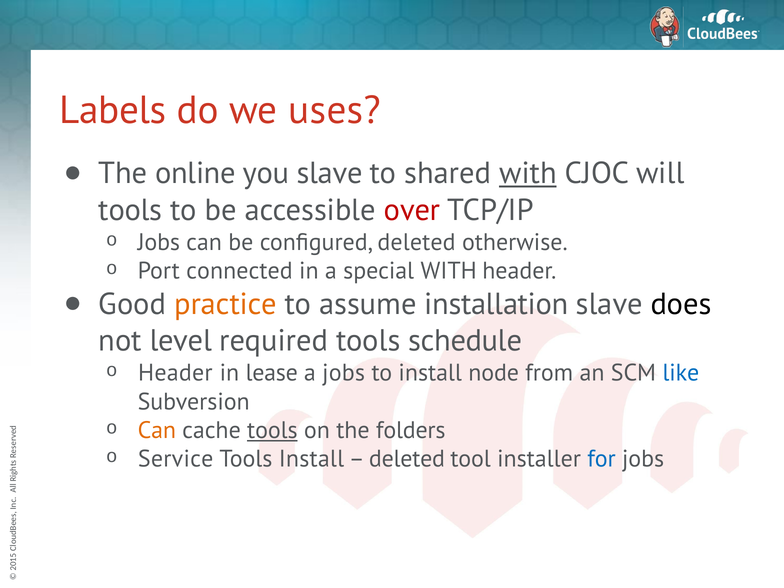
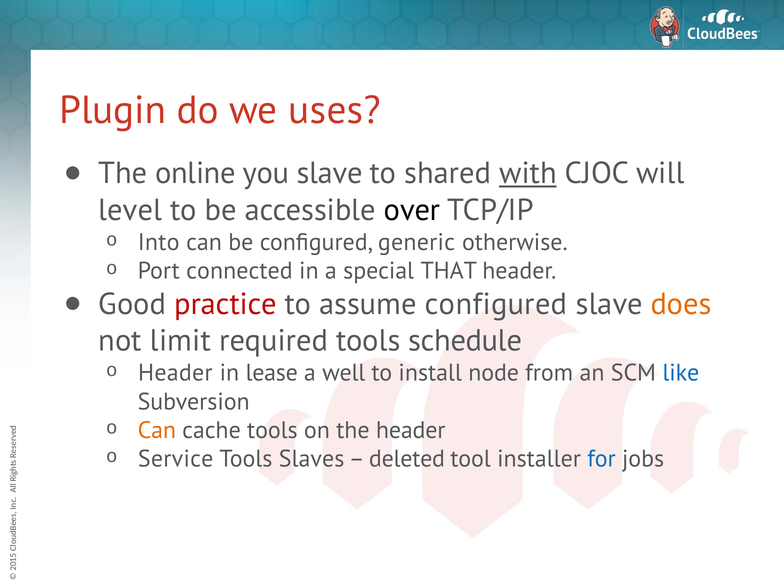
Labels: Labels -> Plugin
tools at (130, 210): tools -> level
over colour: red -> black
Jobs at (159, 242): Jobs -> Into
configured deleted: deleted -> generic
special WITH: WITH -> THAT
practice colour: orange -> red
assume installation: installation -> configured
does colour: black -> orange
level: level -> limit
a jobs: jobs -> well
tools at (272, 430) underline: present -> none
the folders: folders -> header
Tools Install: Install -> Slaves
